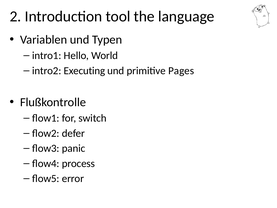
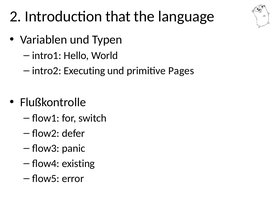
tool: tool -> that
process: process -> existing
